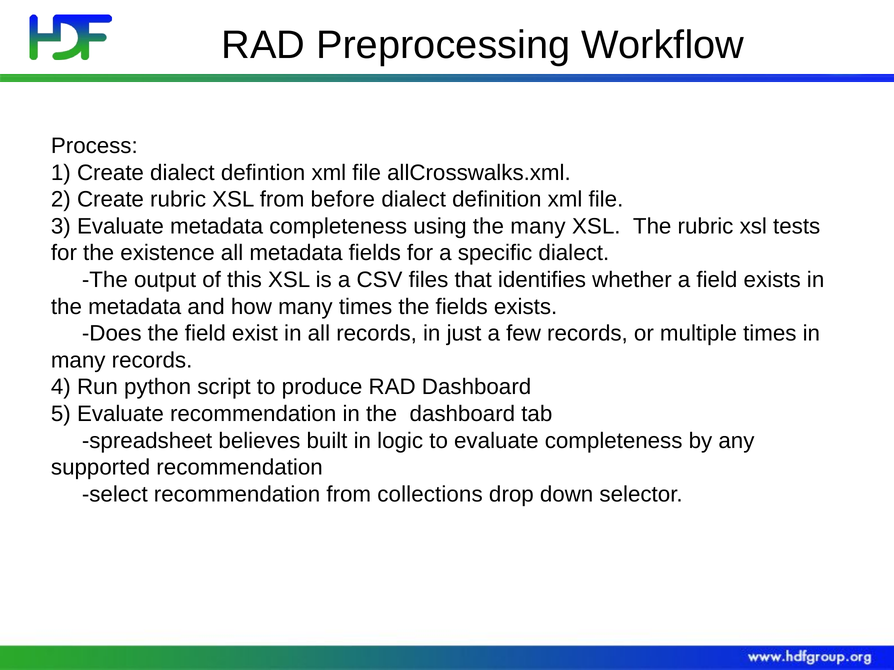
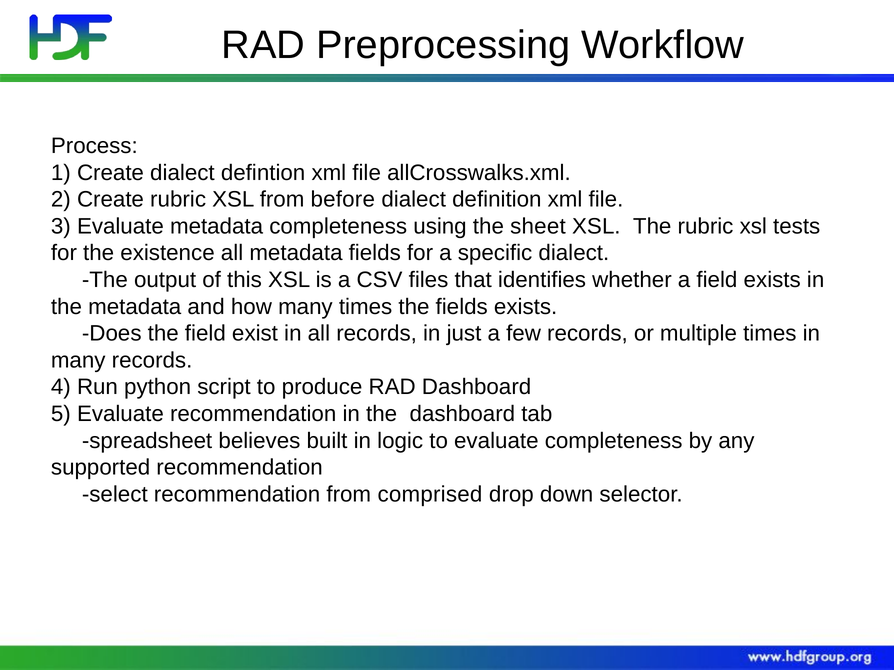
the many: many -> sheet
collections: collections -> comprised
